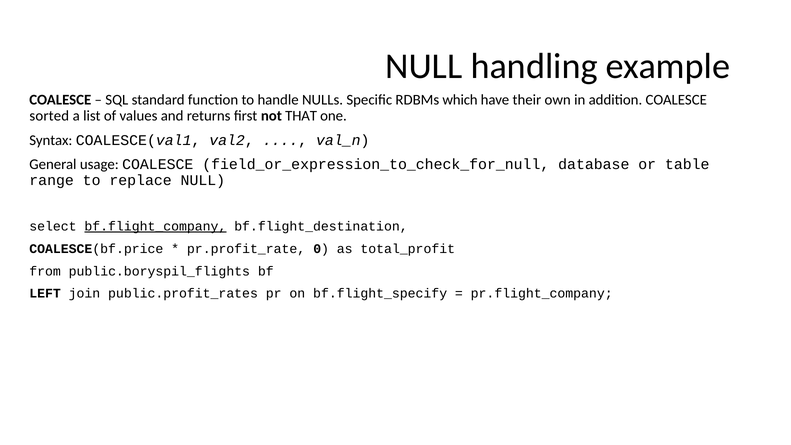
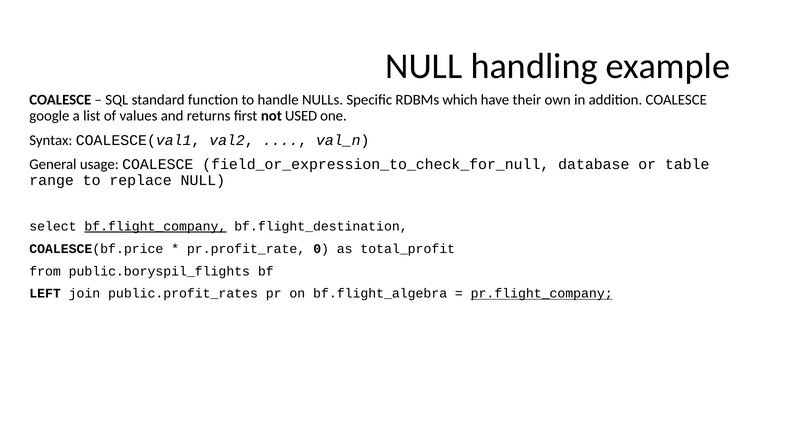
sorted: sorted -> google
THAT: THAT -> USED
bf.flight_specify: bf.flight_specify -> bf.flight_algebra
pr.flight_company underline: none -> present
